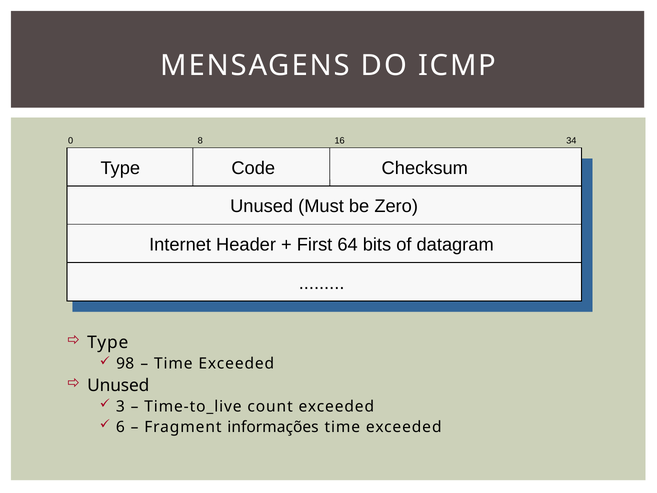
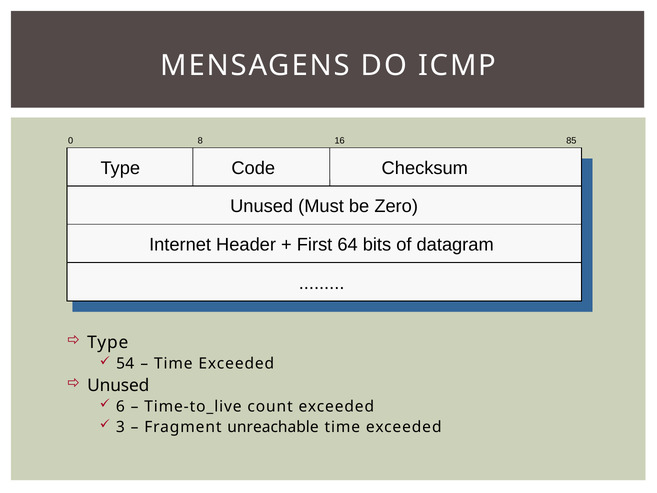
34: 34 -> 85
98: 98 -> 54
3: 3 -> 6
6: 6 -> 3
informações: informações -> unreachable
